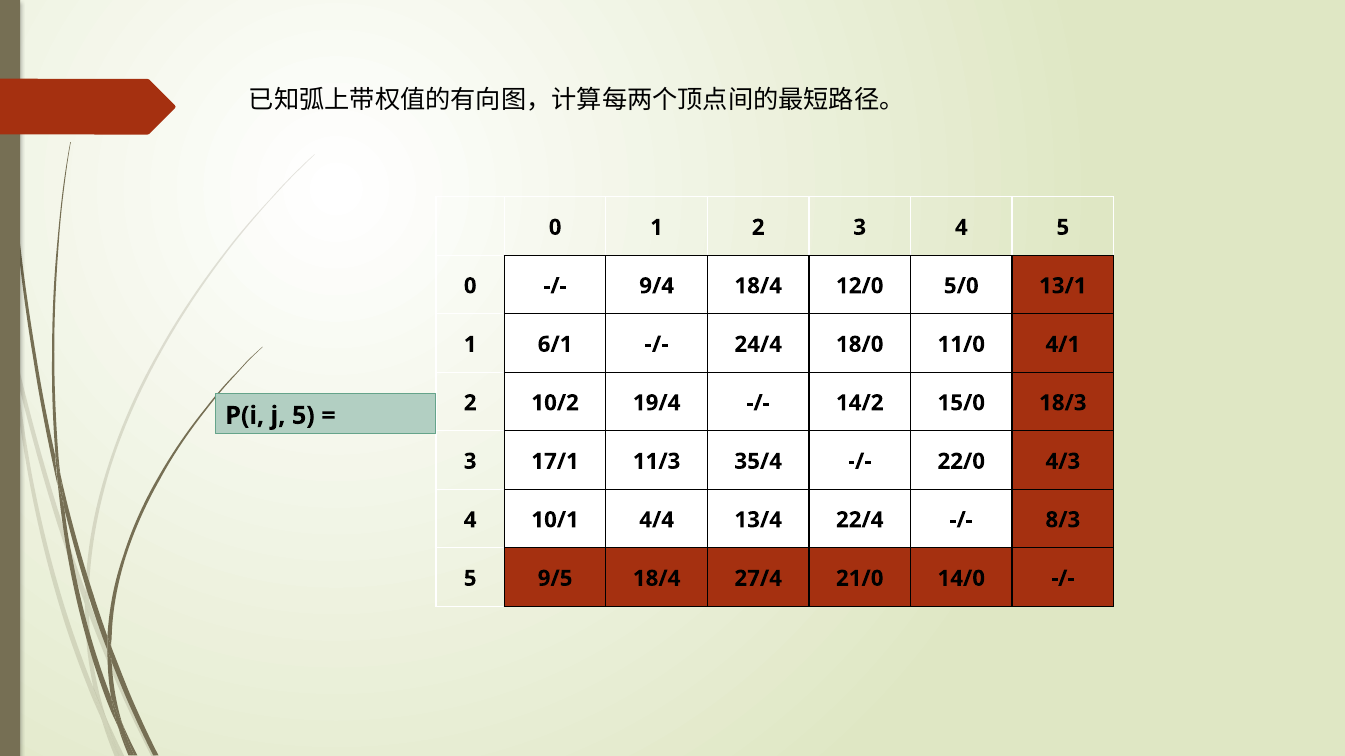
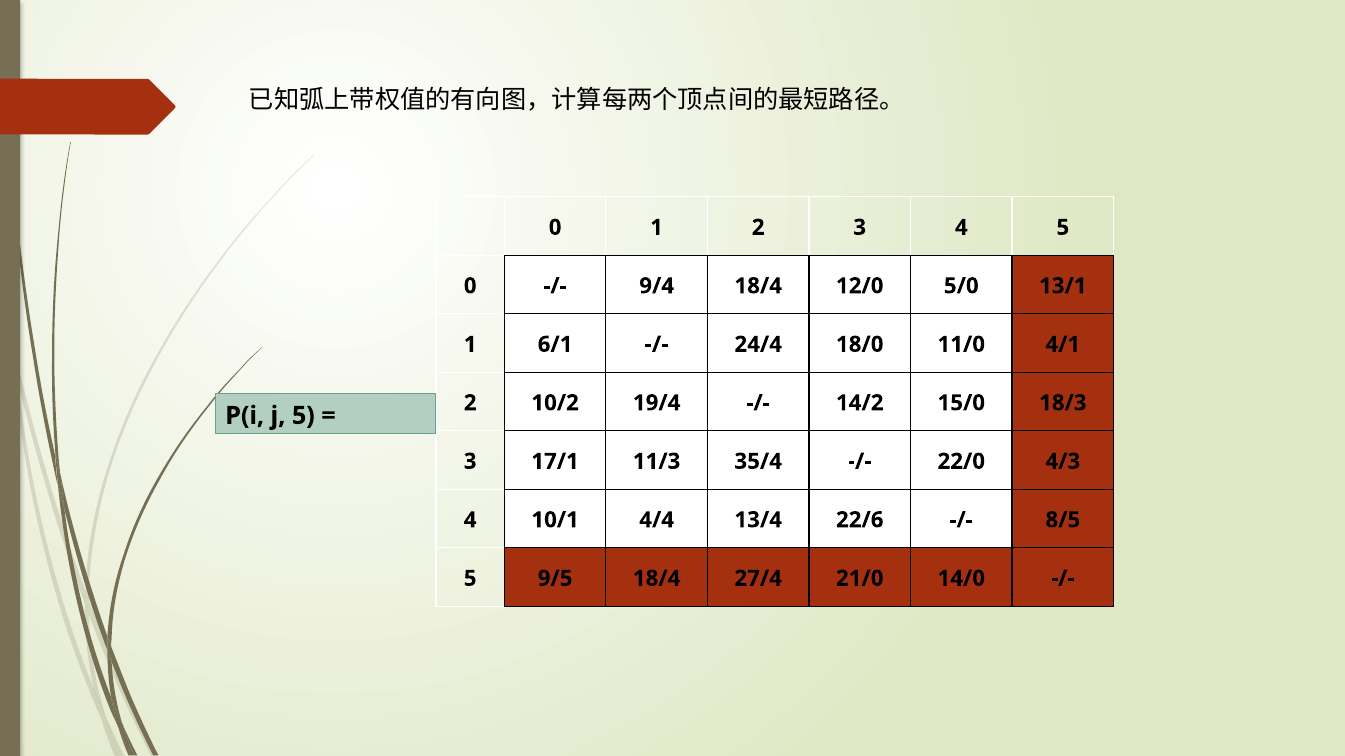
22/4: 22/4 -> 22/6
8/3: 8/3 -> 8/5
